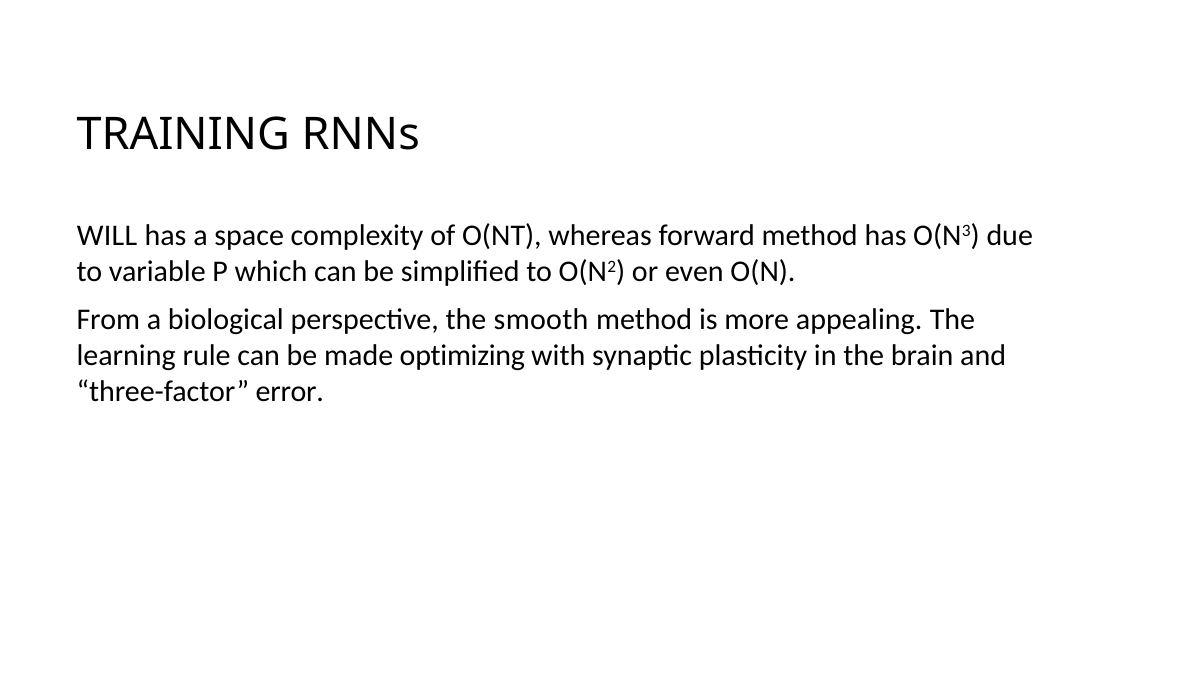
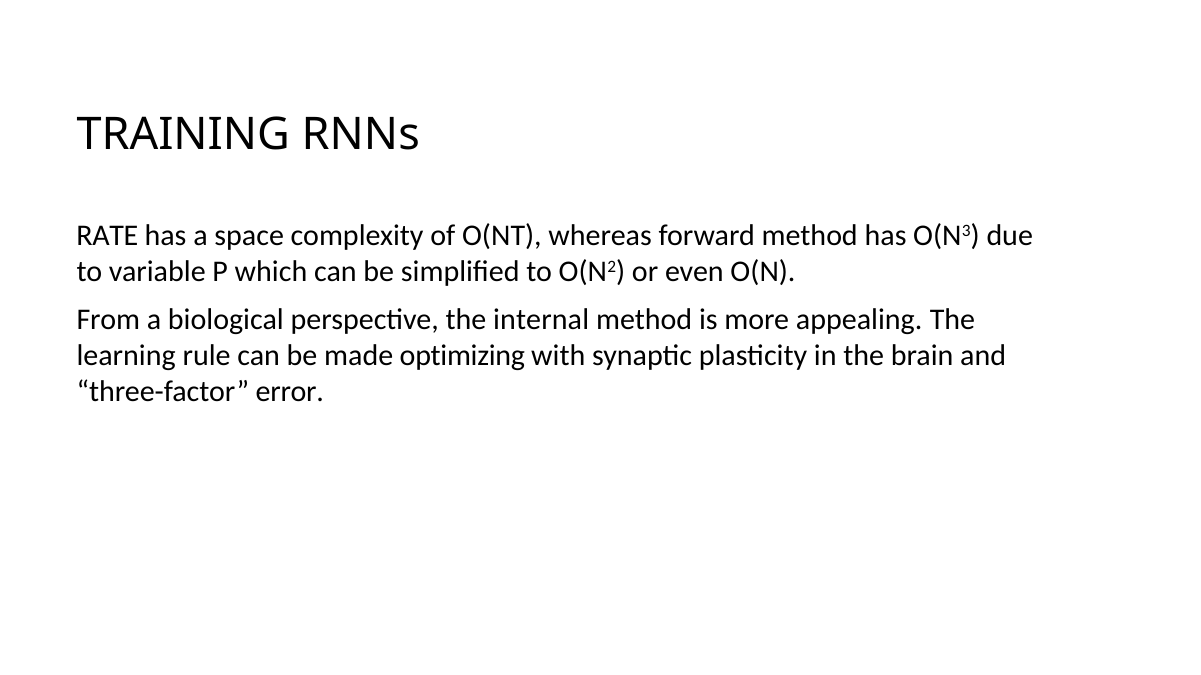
WILL: WILL -> RATE
smooth: smooth -> internal
